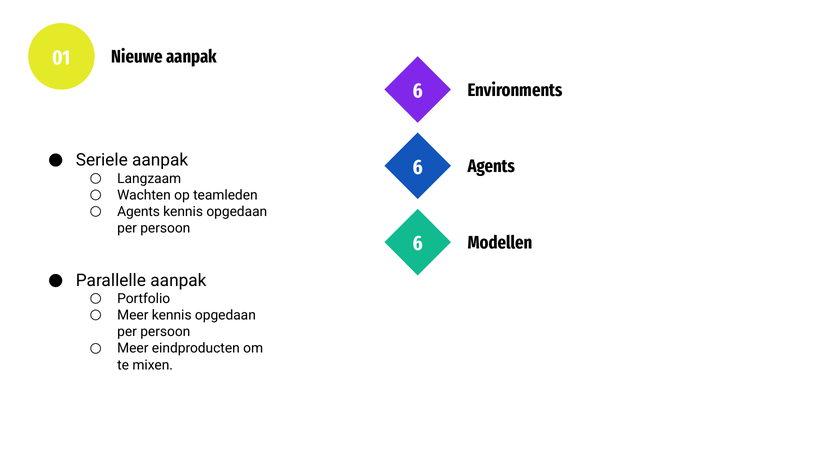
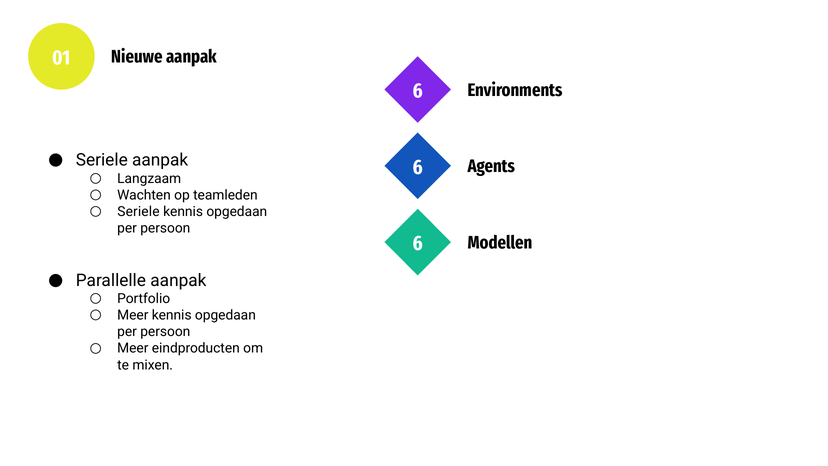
Agents at (139, 212): Agents -> Seriele
